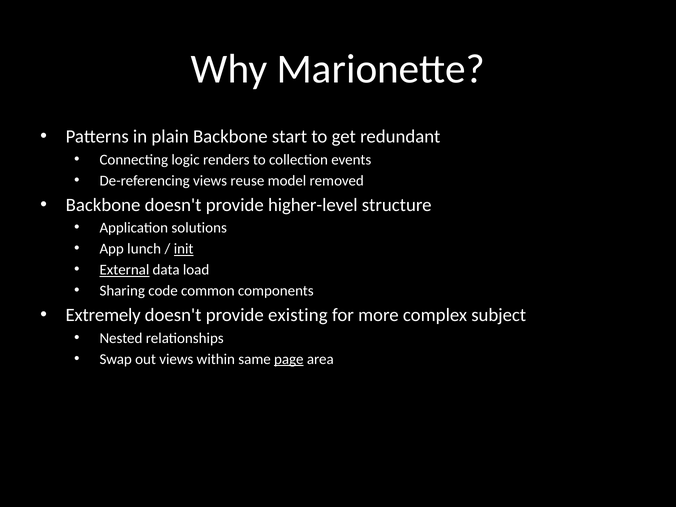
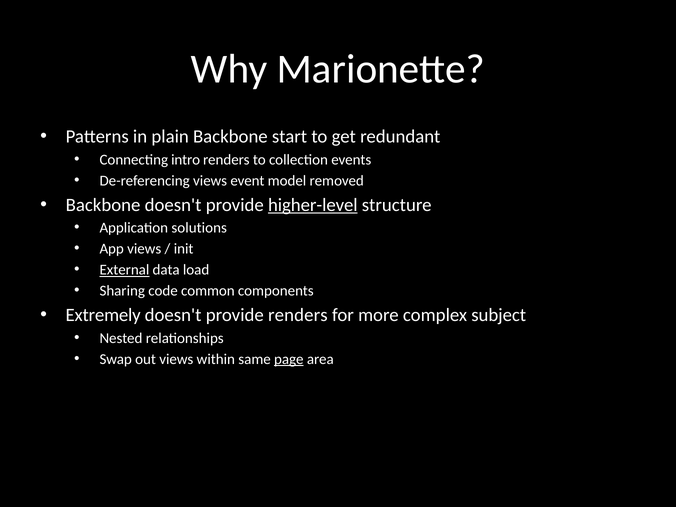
logic: logic -> intro
reuse: reuse -> event
higher-level underline: none -> present
App lunch: lunch -> views
init underline: present -> none
provide existing: existing -> renders
